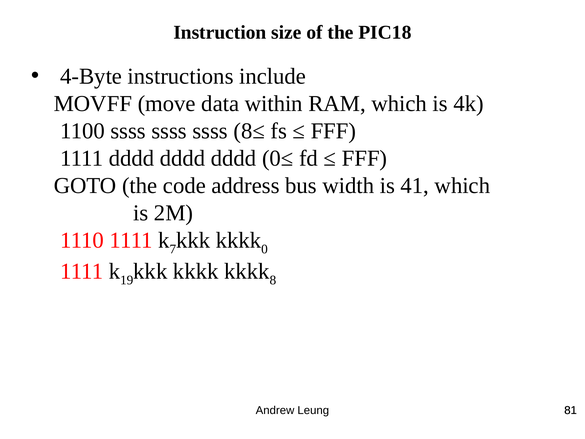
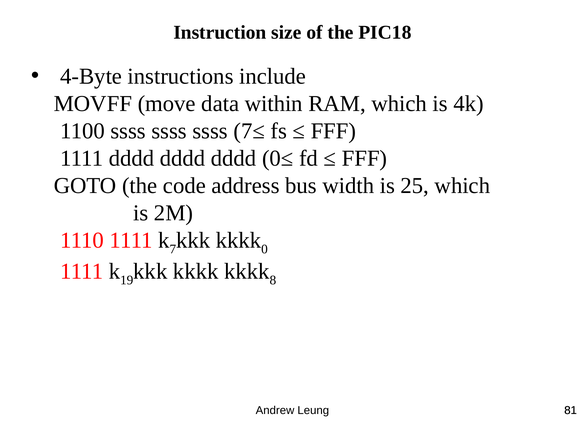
8≤: 8≤ -> 7≤
41: 41 -> 25
